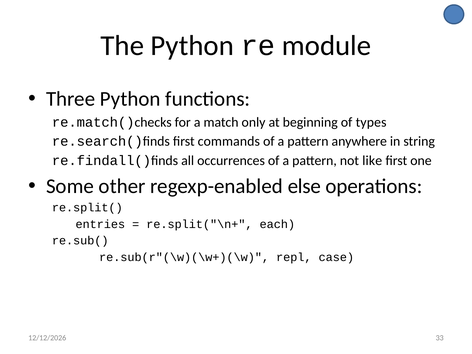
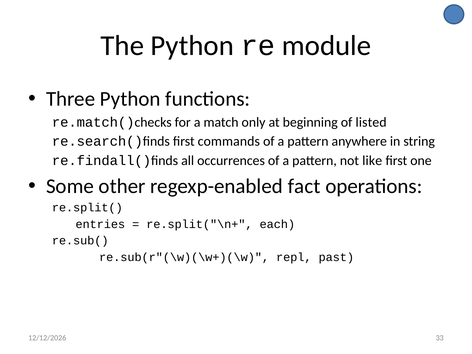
types: types -> listed
else: else -> fact
case: case -> past
